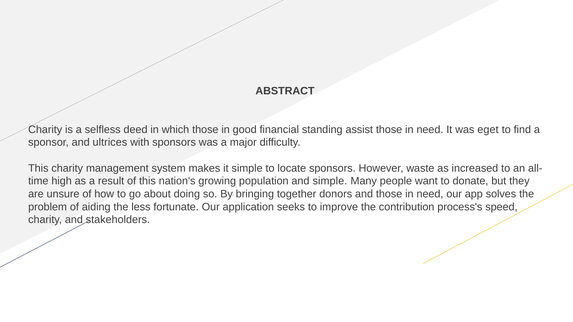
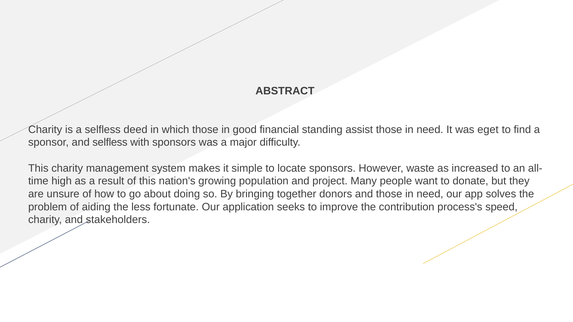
and ultrices: ultrices -> selfless
and simple: simple -> project
